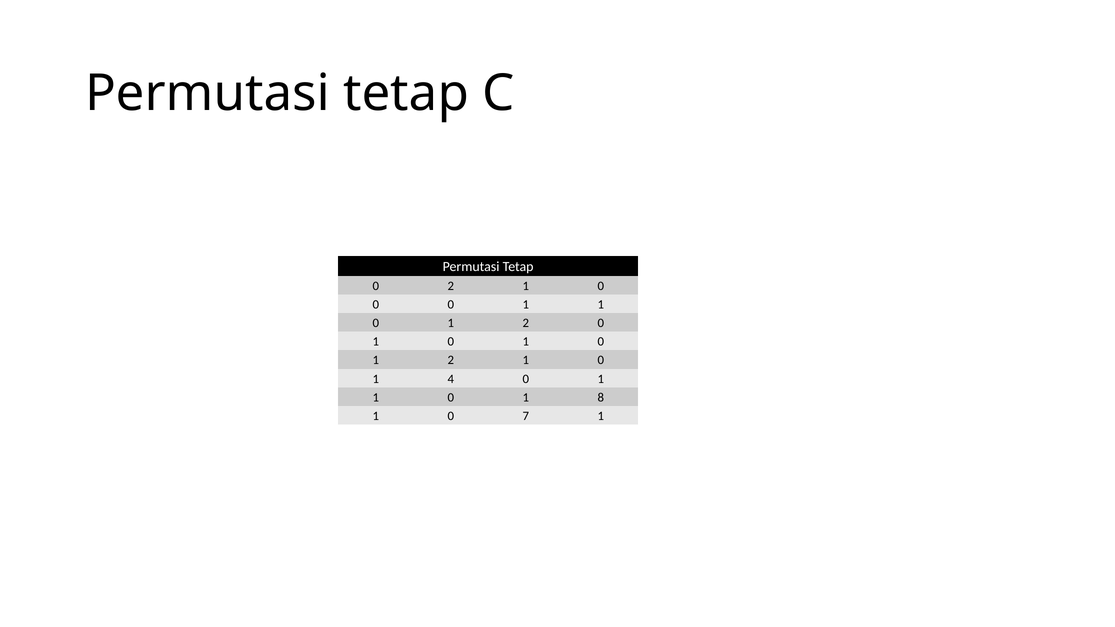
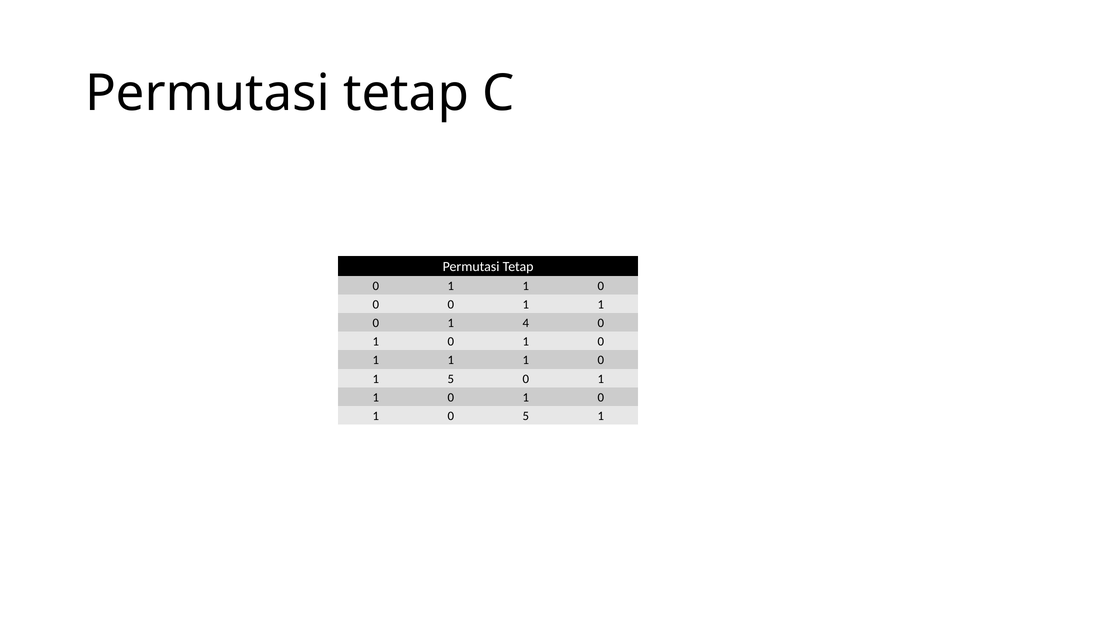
2 at (451, 286): 2 -> 1
2 at (526, 323): 2 -> 4
2 at (451, 360): 2 -> 1
1 4: 4 -> 5
8 at (601, 398): 8 -> 0
0 7: 7 -> 5
